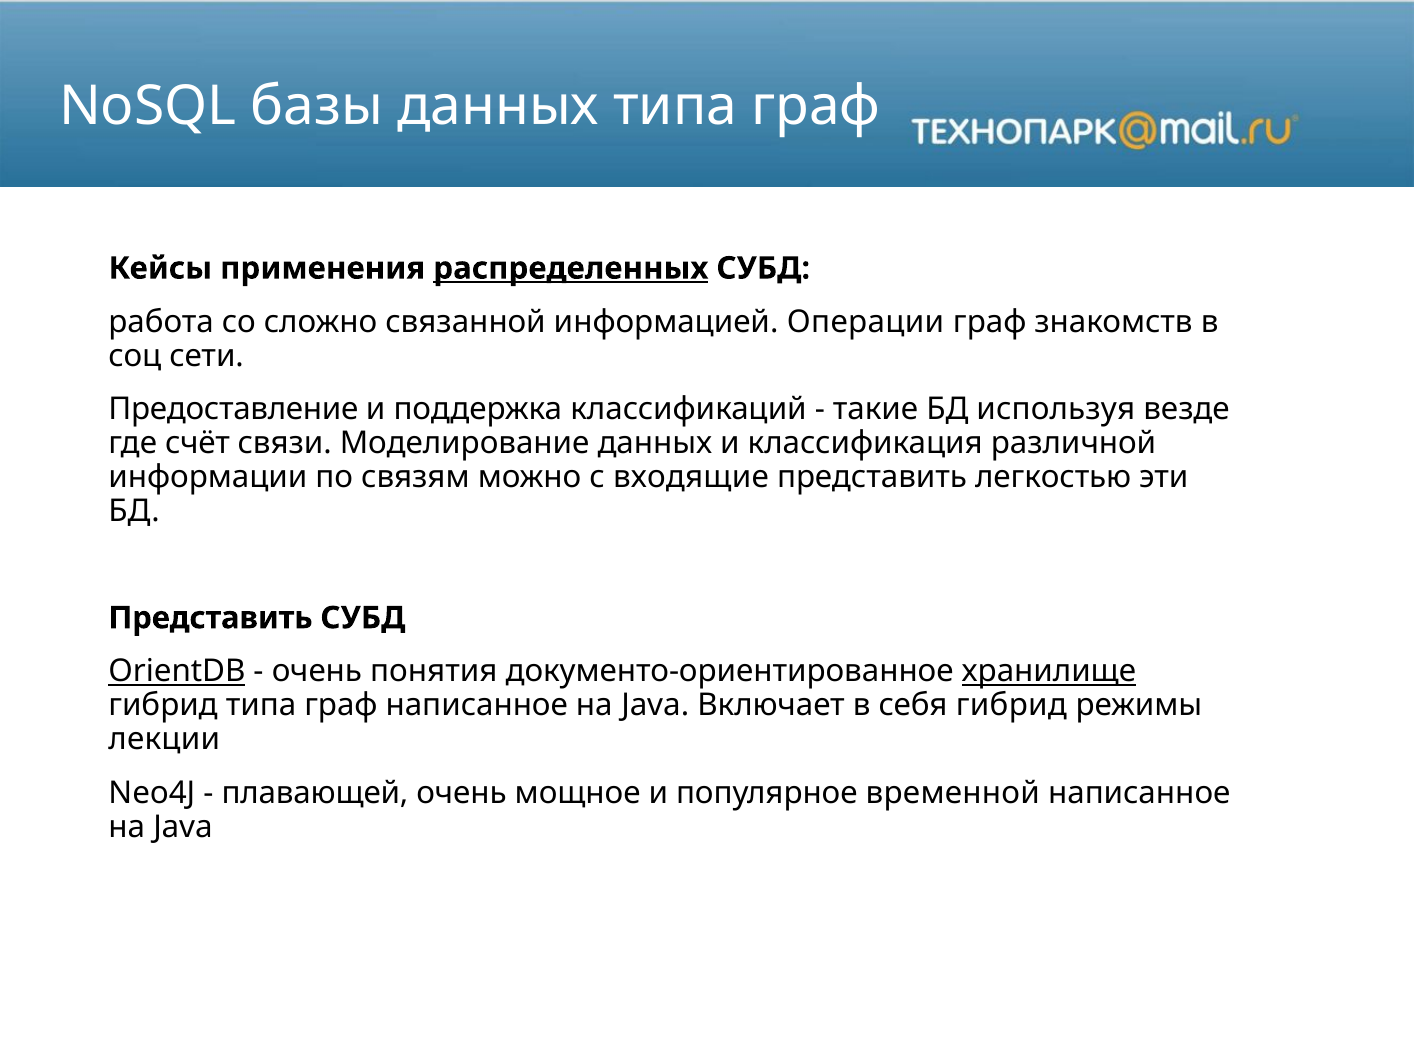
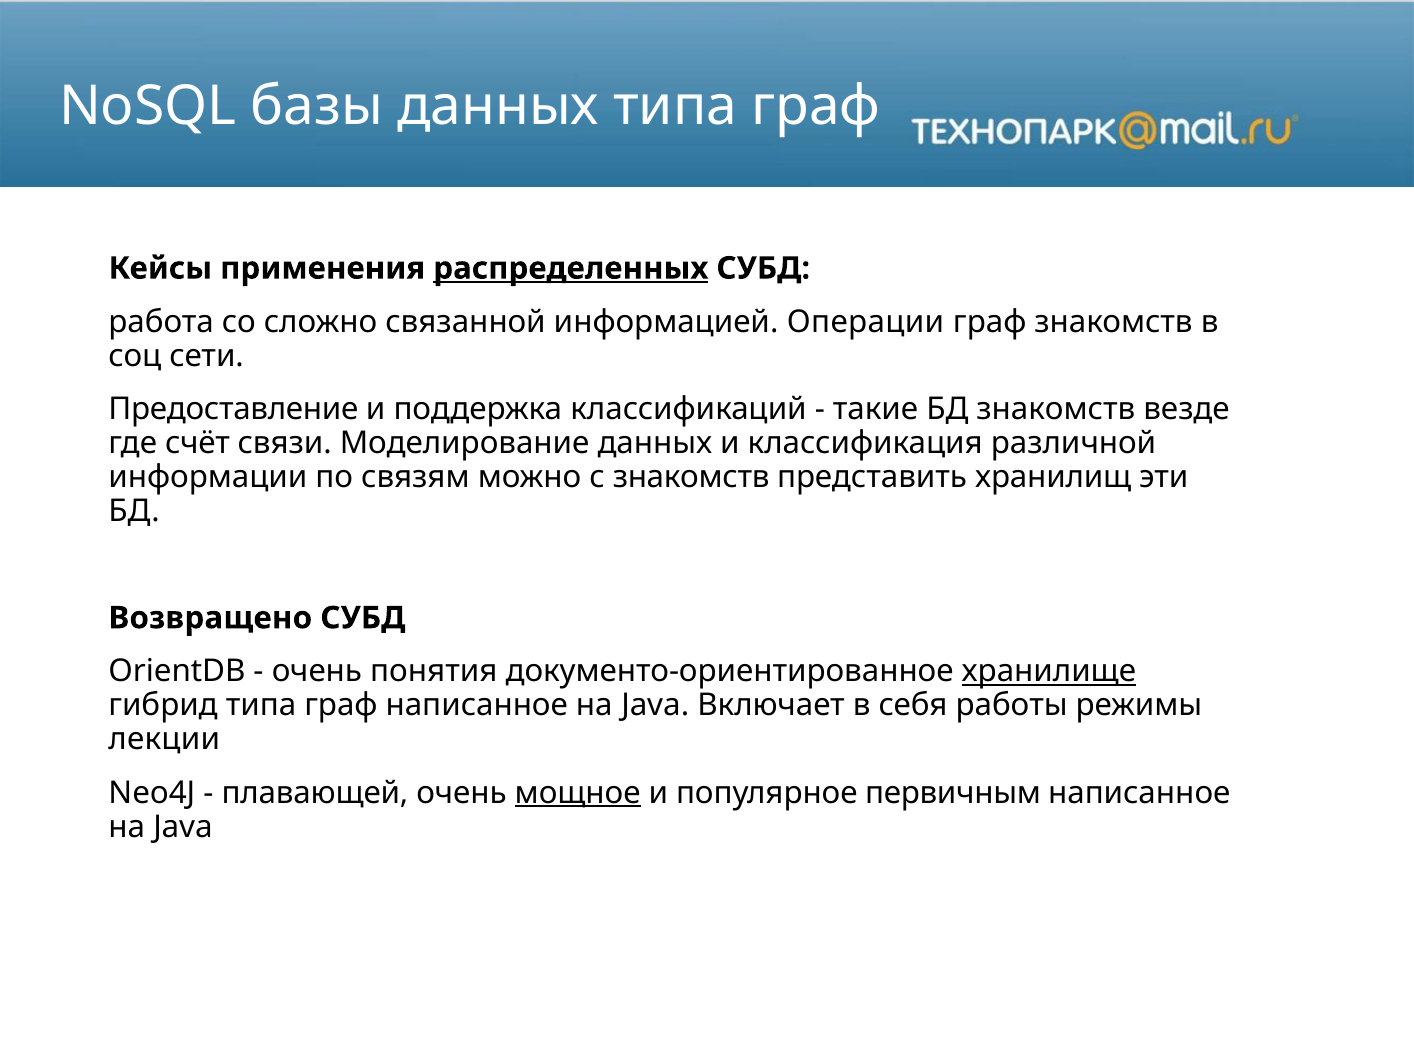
БД используя: используя -> знакомств
с входящие: входящие -> знакомств
легкостью: легкостью -> хранилищ
Представить at (211, 618): Представить -> Возвращено
OrientDB underline: present -> none
себя гибрид: гибрид -> работы
мощное underline: none -> present
временной: временной -> первичным
